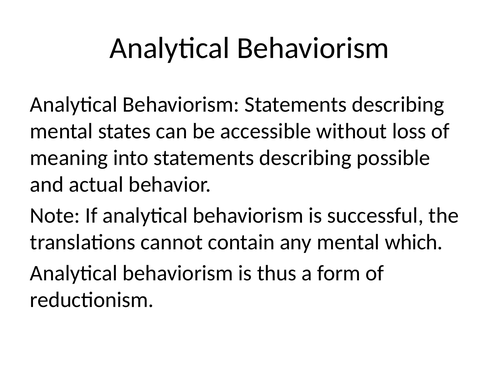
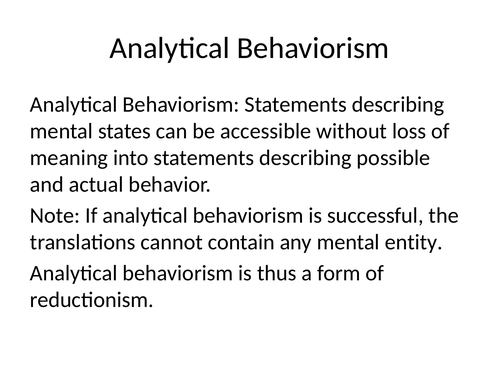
which: which -> entity
